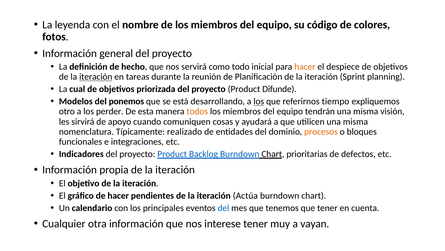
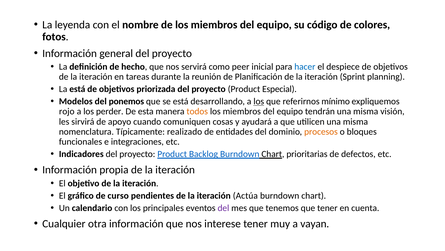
todo: todo -> peer
hacer at (305, 67) colour: orange -> blue
iteración at (96, 77) underline: present -> none
La cual: cual -> está
Difunde: Difunde -> Especial
tiempo: tiempo -> mínimo
otro: otro -> rojo
de hacer: hacer -> curso
del at (223, 207) colour: blue -> purple
